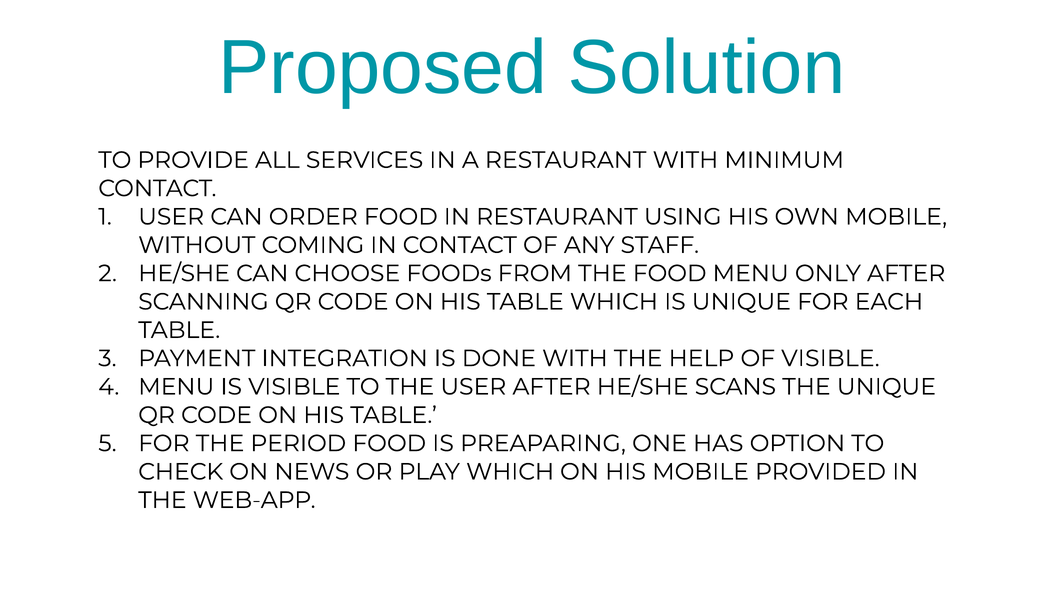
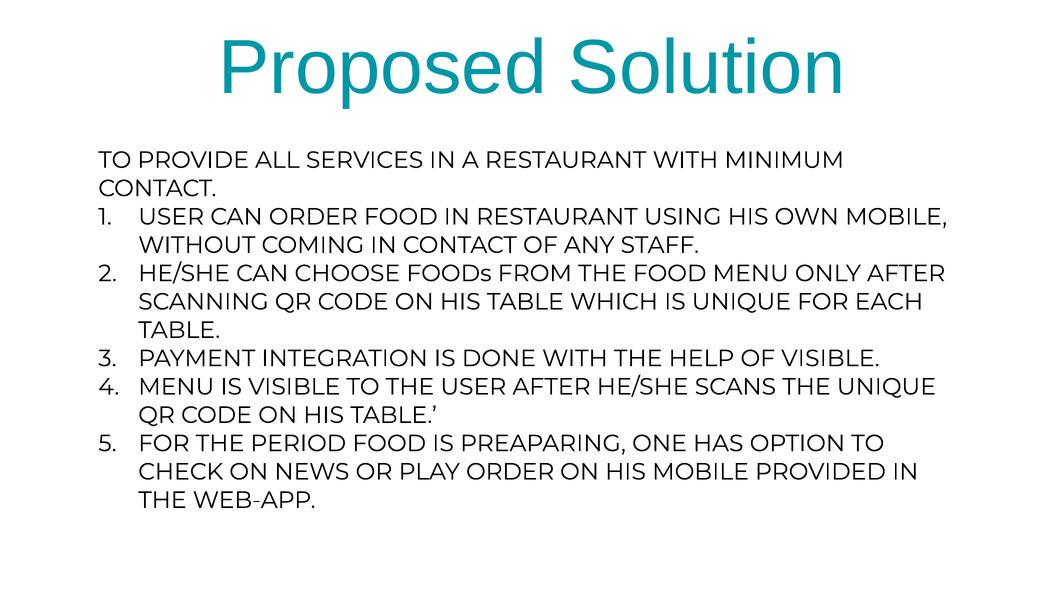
PLAY WHICH: WHICH -> ORDER
